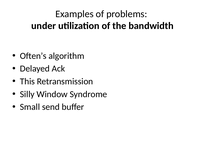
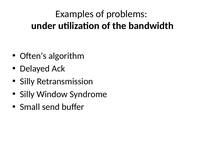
This at (27, 81): This -> Silly
